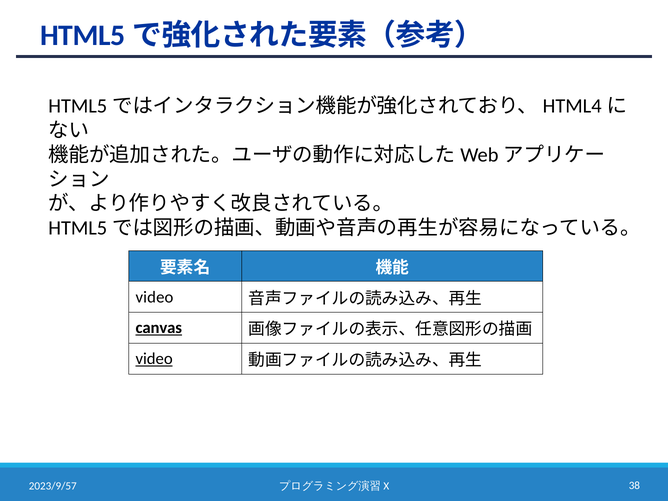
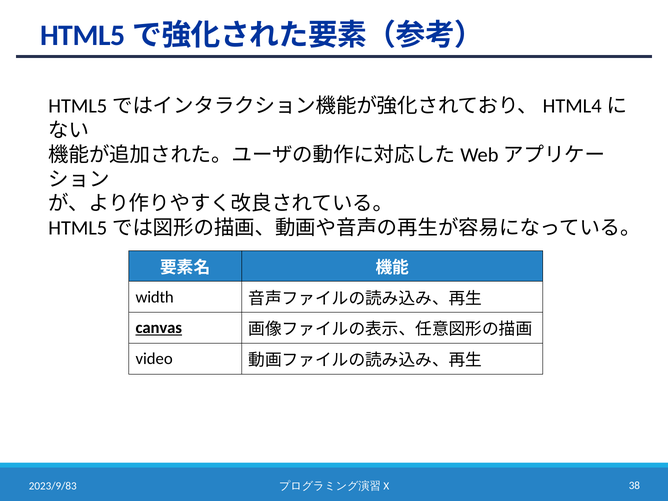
video at (154, 297): video -> width
video at (154, 359) underline: present -> none
2023/9/57: 2023/9/57 -> 2023/9/83
